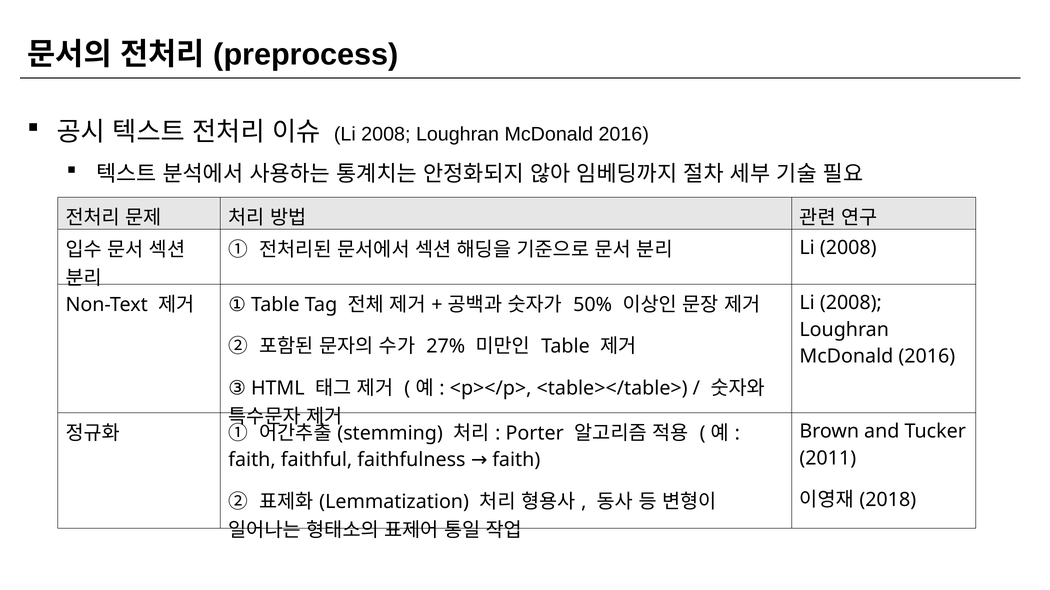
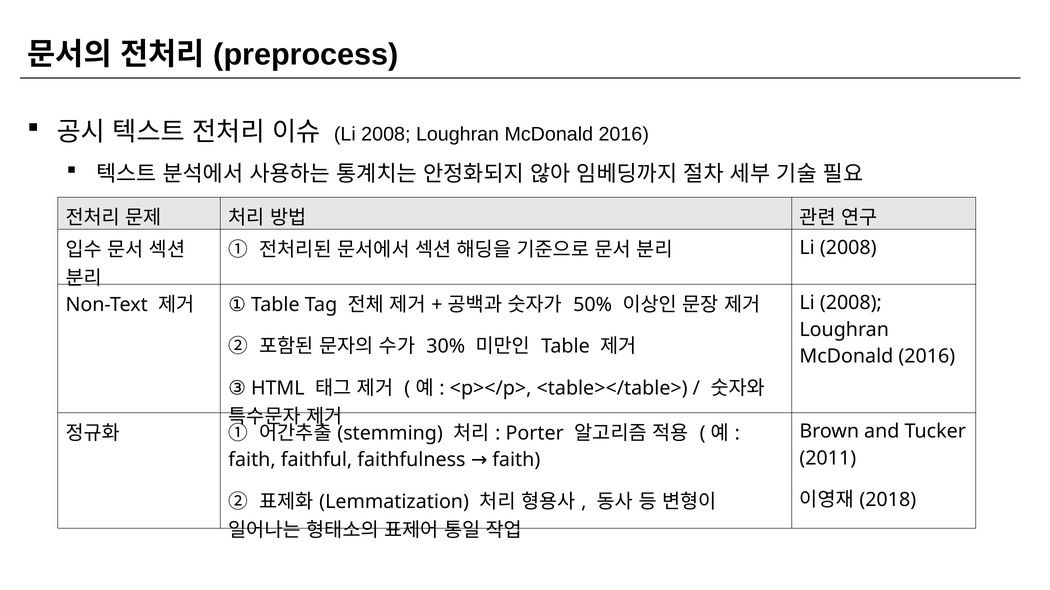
27%: 27% -> 30%
